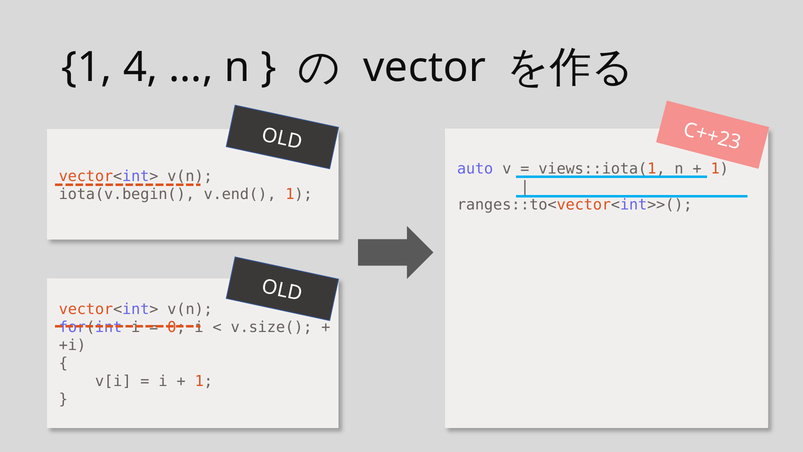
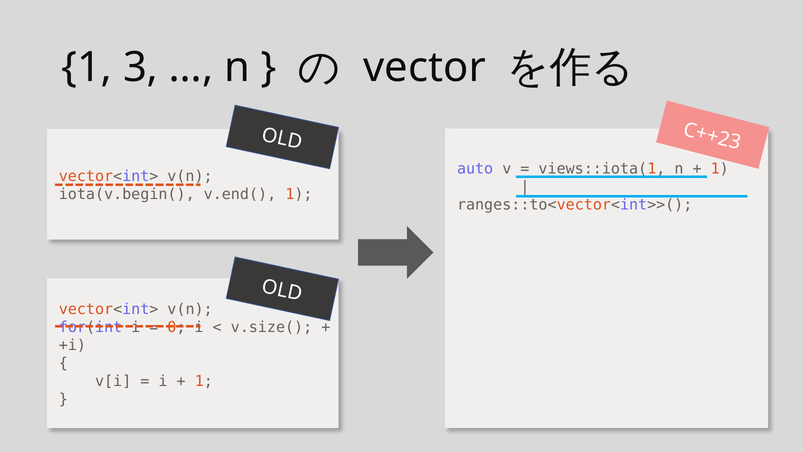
1 4: 4 -> 3
